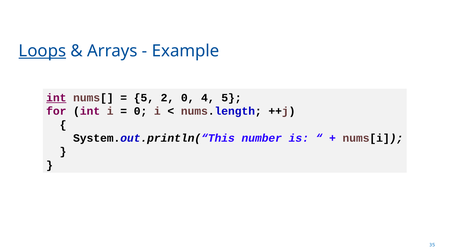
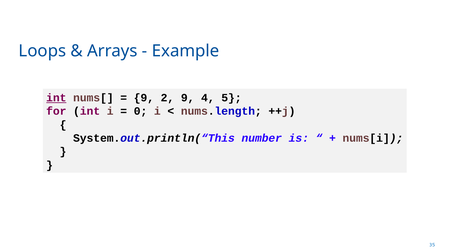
Loops underline: present -> none
5 at (144, 98): 5 -> 9
2 0: 0 -> 9
